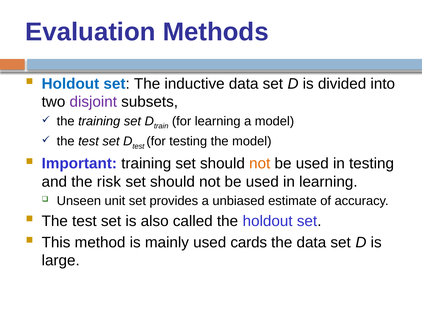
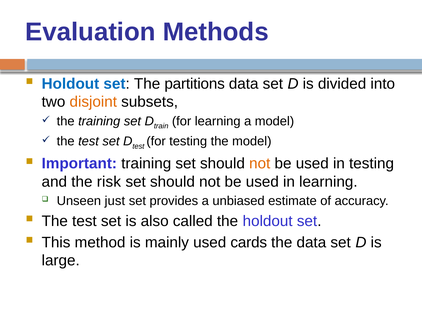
inductive: inductive -> partitions
disjoint colour: purple -> orange
unit: unit -> just
